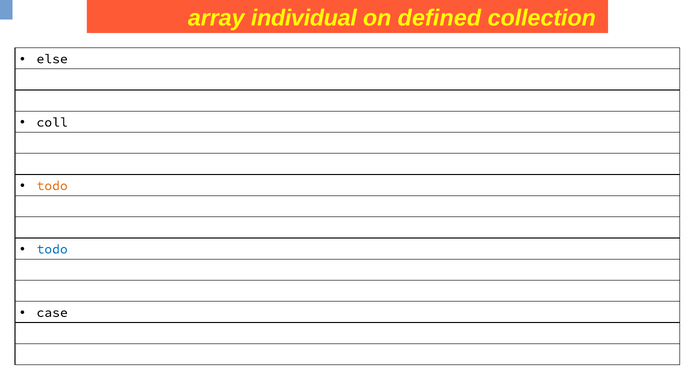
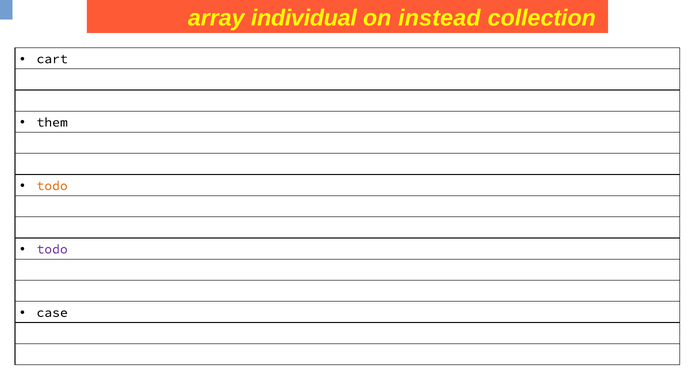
defined: defined -> instead
else: else -> cart
coll: coll -> them
todo at (52, 249) colour: blue -> purple
